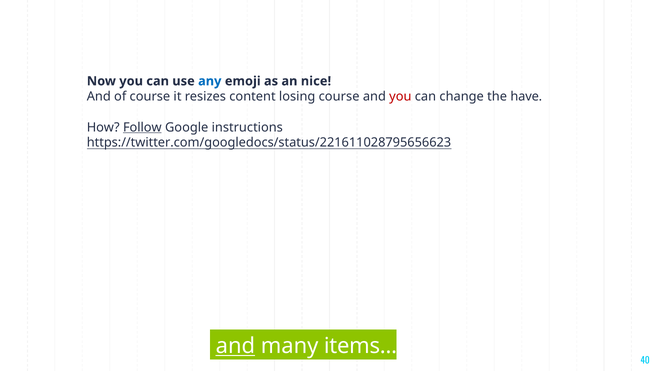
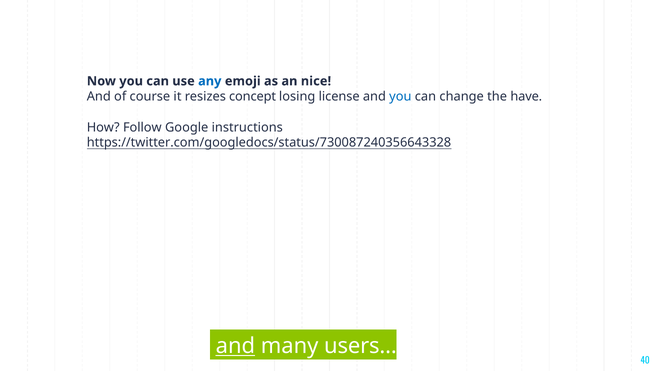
content: content -> concept
losing course: course -> license
you at (400, 96) colour: red -> blue
Follow underline: present -> none
https://twitter.com/googledocs/status/221611028795656623: https://twitter.com/googledocs/status/221611028795656623 -> https://twitter.com/googledocs/status/730087240356643328
items: items -> users
